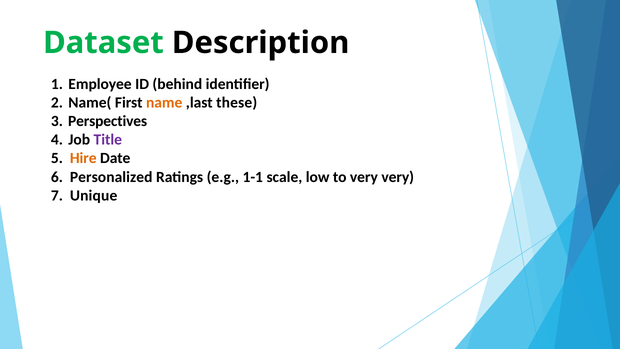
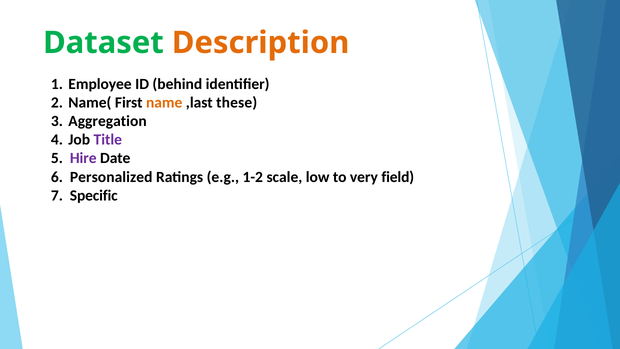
Description colour: black -> orange
Perspectives: Perspectives -> Aggregation
Hire colour: orange -> purple
1-1: 1-1 -> 1-2
very very: very -> field
Unique: Unique -> Specific
